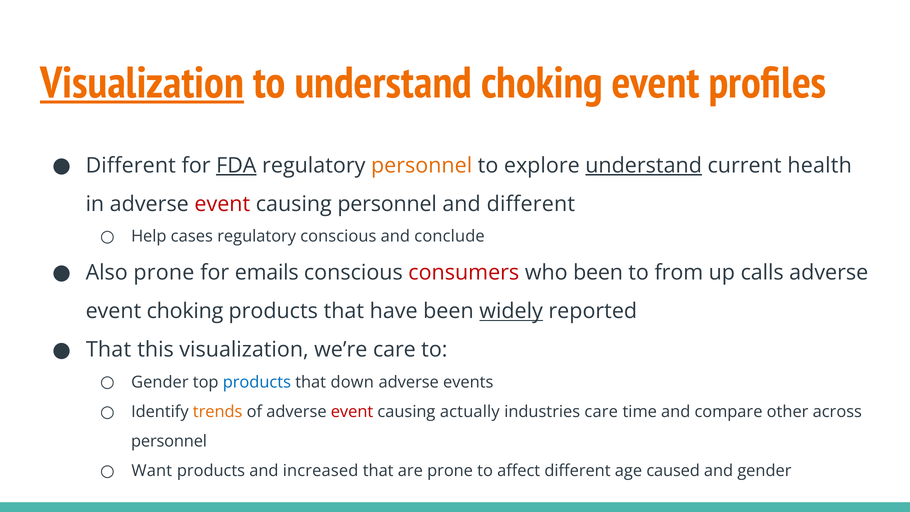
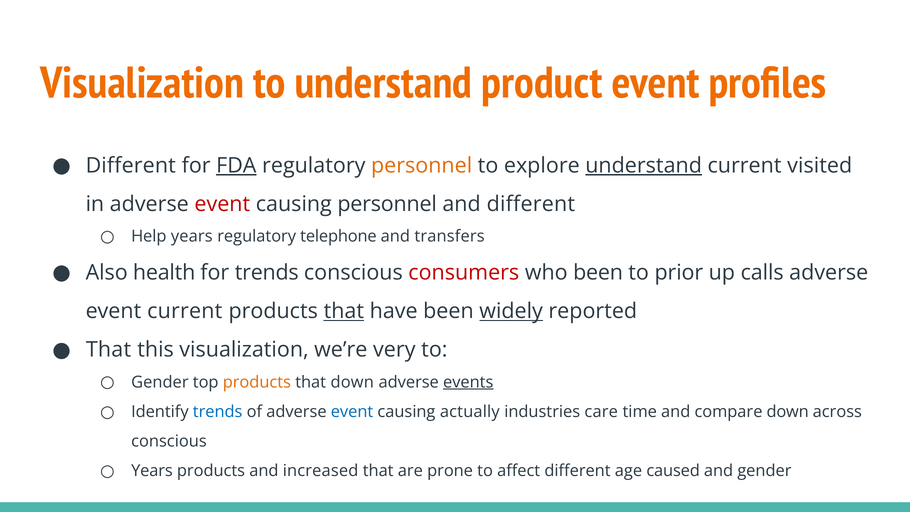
Visualization at (142, 83) underline: present -> none
understand choking: choking -> product
health: health -> visited
Help cases: cases -> years
regulatory conscious: conscious -> telephone
conclude: conclude -> transfers
Also prone: prone -> health
for emails: emails -> trends
from: from -> prior
event choking: choking -> current
that at (344, 311) underline: none -> present
we’re care: care -> very
products at (257, 382) colour: blue -> orange
events underline: none -> present
trends at (218, 412) colour: orange -> blue
event at (352, 412) colour: red -> blue
compare other: other -> down
personnel at (169, 441): personnel -> conscious
Want at (152, 471): Want -> Years
